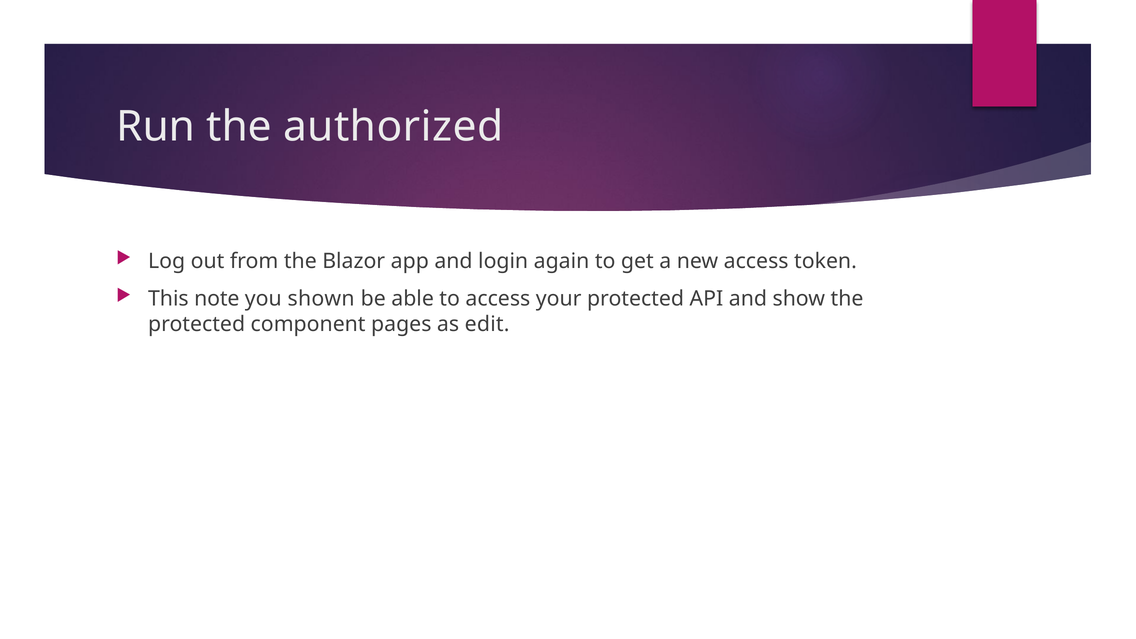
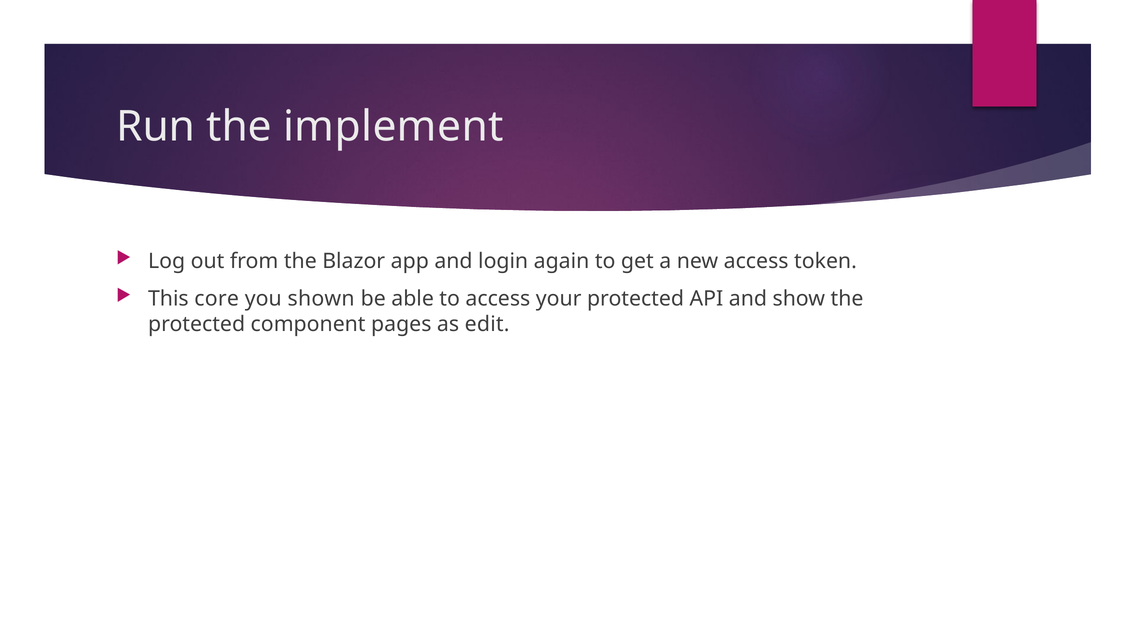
authorized: authorized -> implement
note: note -> core
